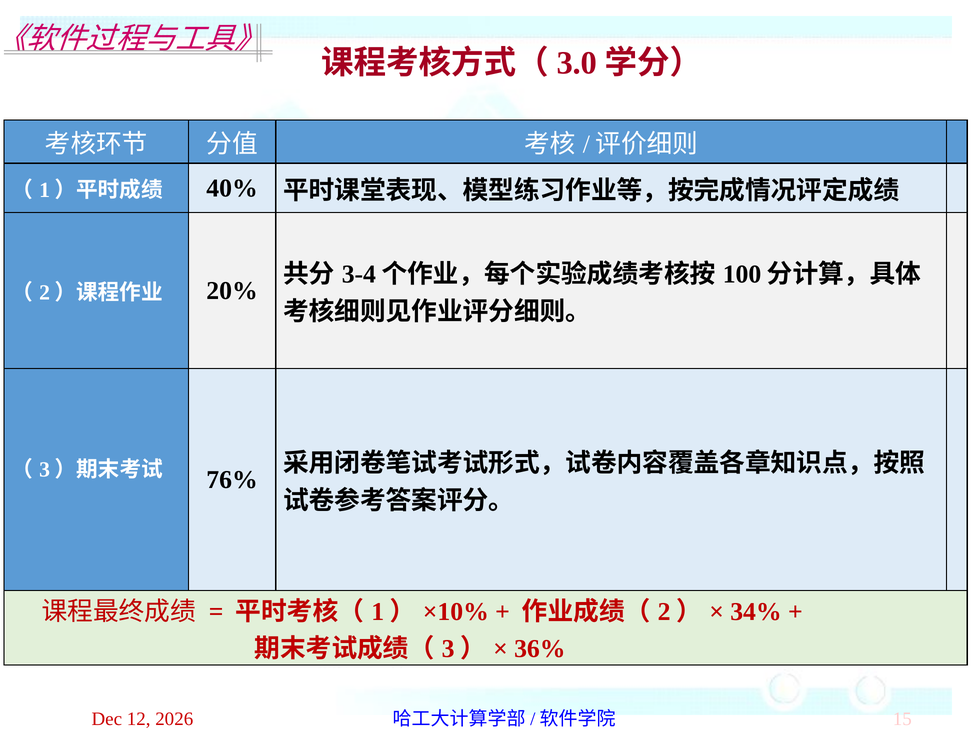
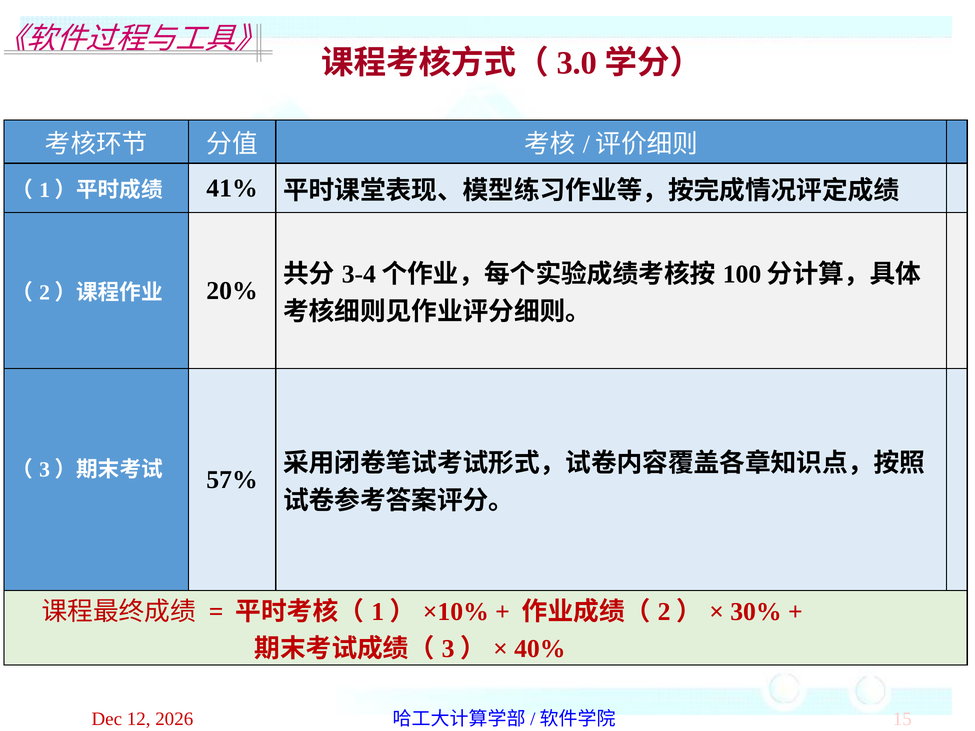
40%: 40% -> 41%
76%: 76% -> 57%
34%: 34% -> 30%
36%: 36% -> 40%
